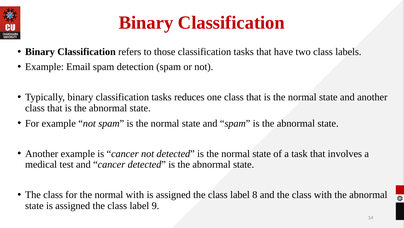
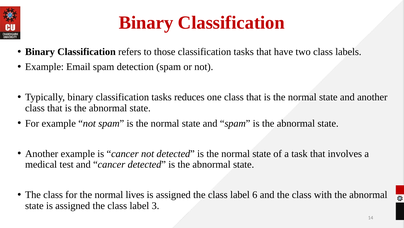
normal with: with -> lives
8: 8 -> 6
9: 9 -> 3
